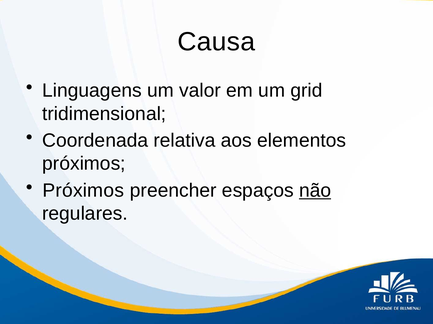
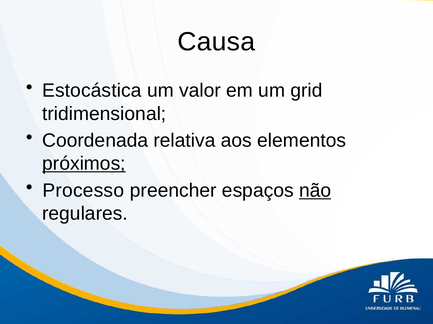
Linguagens: Linguagens -> Estocástica
próximos at (84, 164) underline: none -> present
Próximos at (83, 191): Próximos -> Processo
